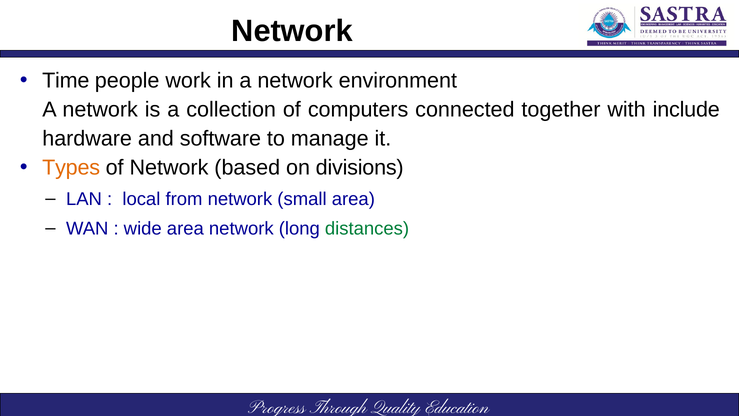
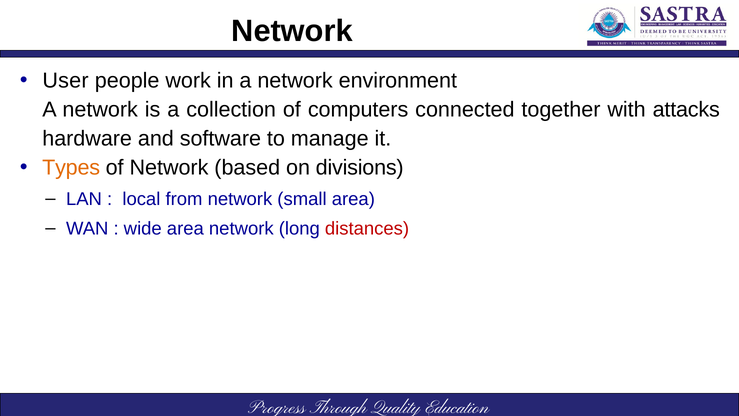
Time: Time -> User
include: include -> attacks
distances colour: green -> red
